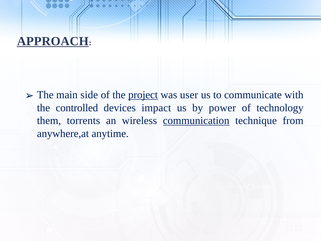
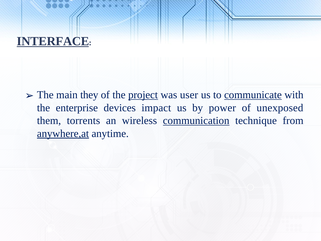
APPROACH: APPROACH -> INTERFACE
side: side -> they
communicate underline: none -> present
controlled: controlled -> enterprise
technology: technology -> unexposed
anywhere,at underline: none -> present
